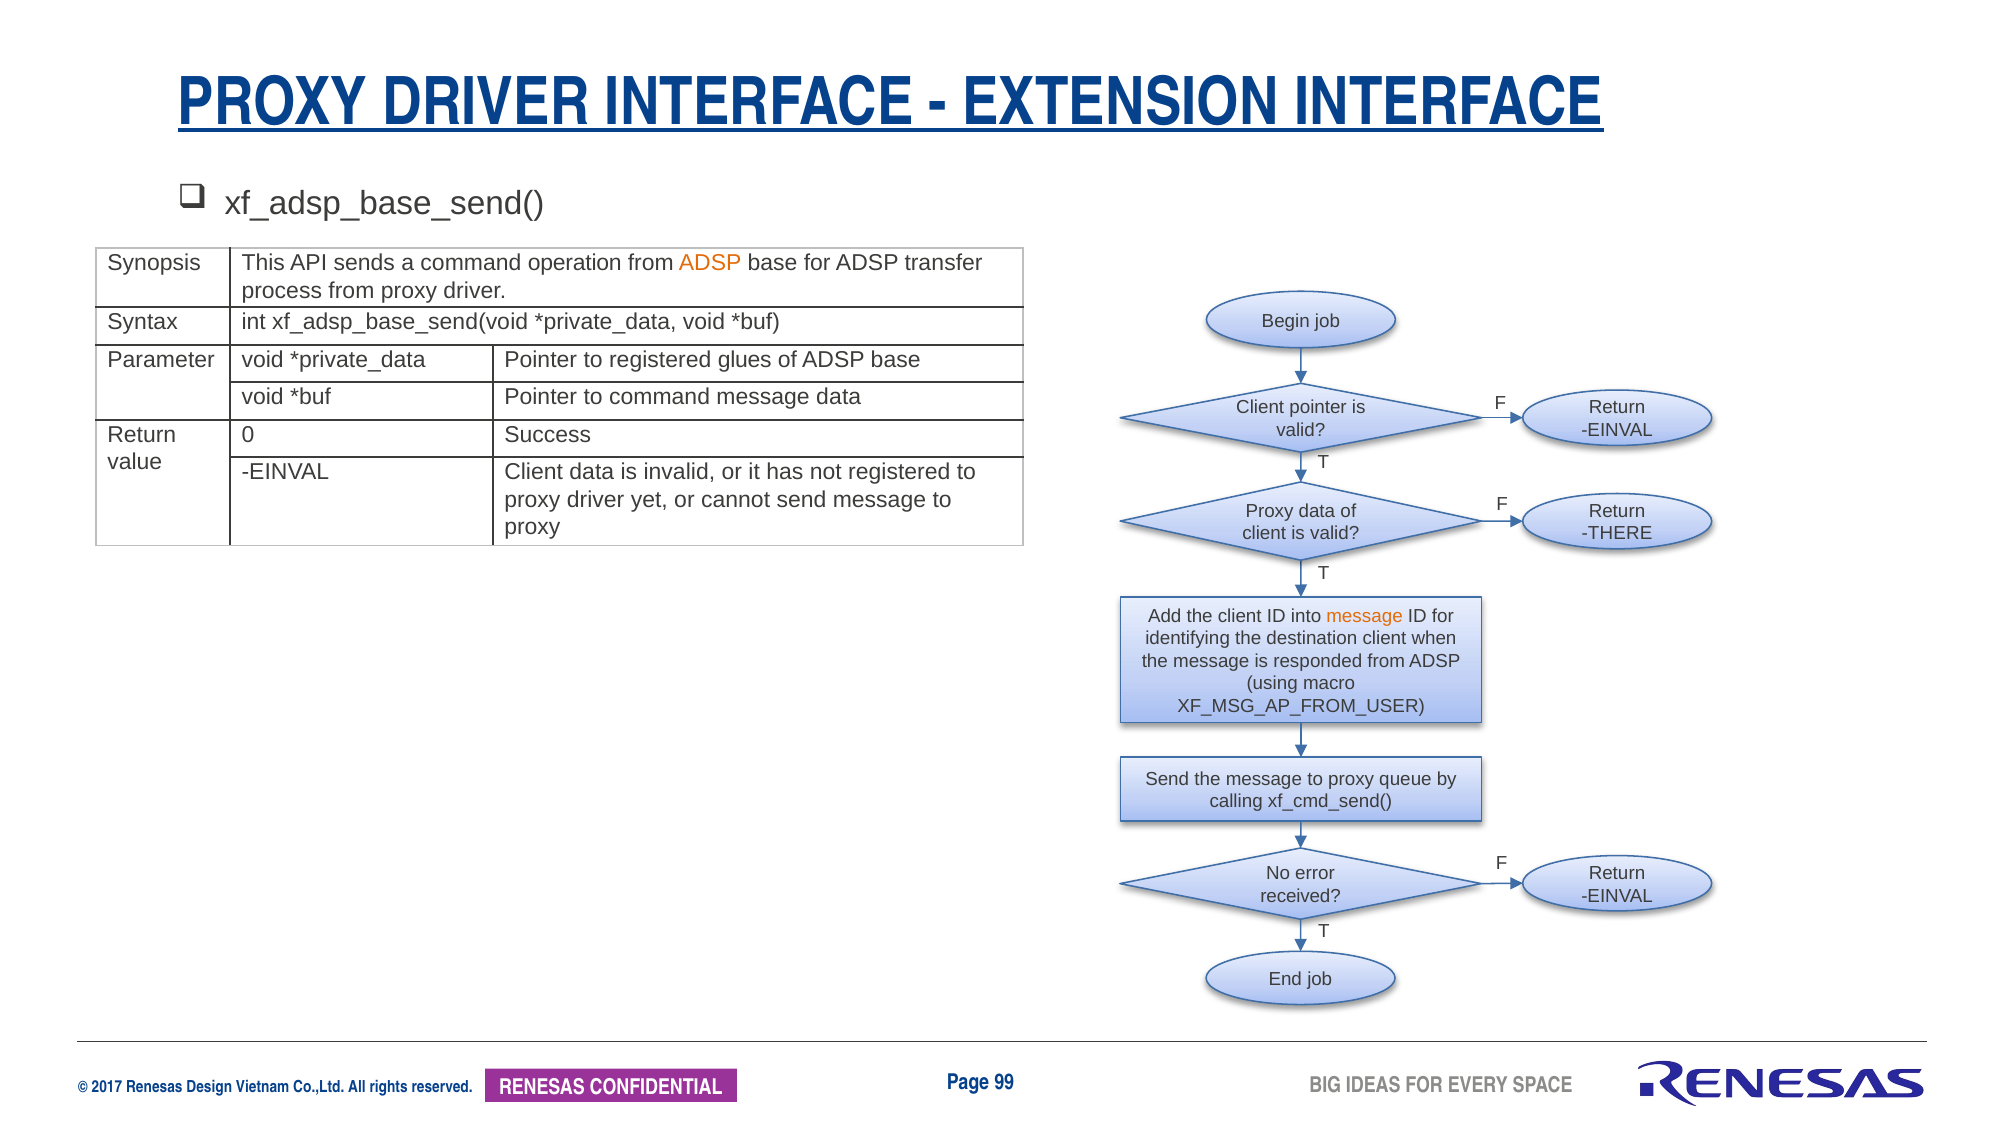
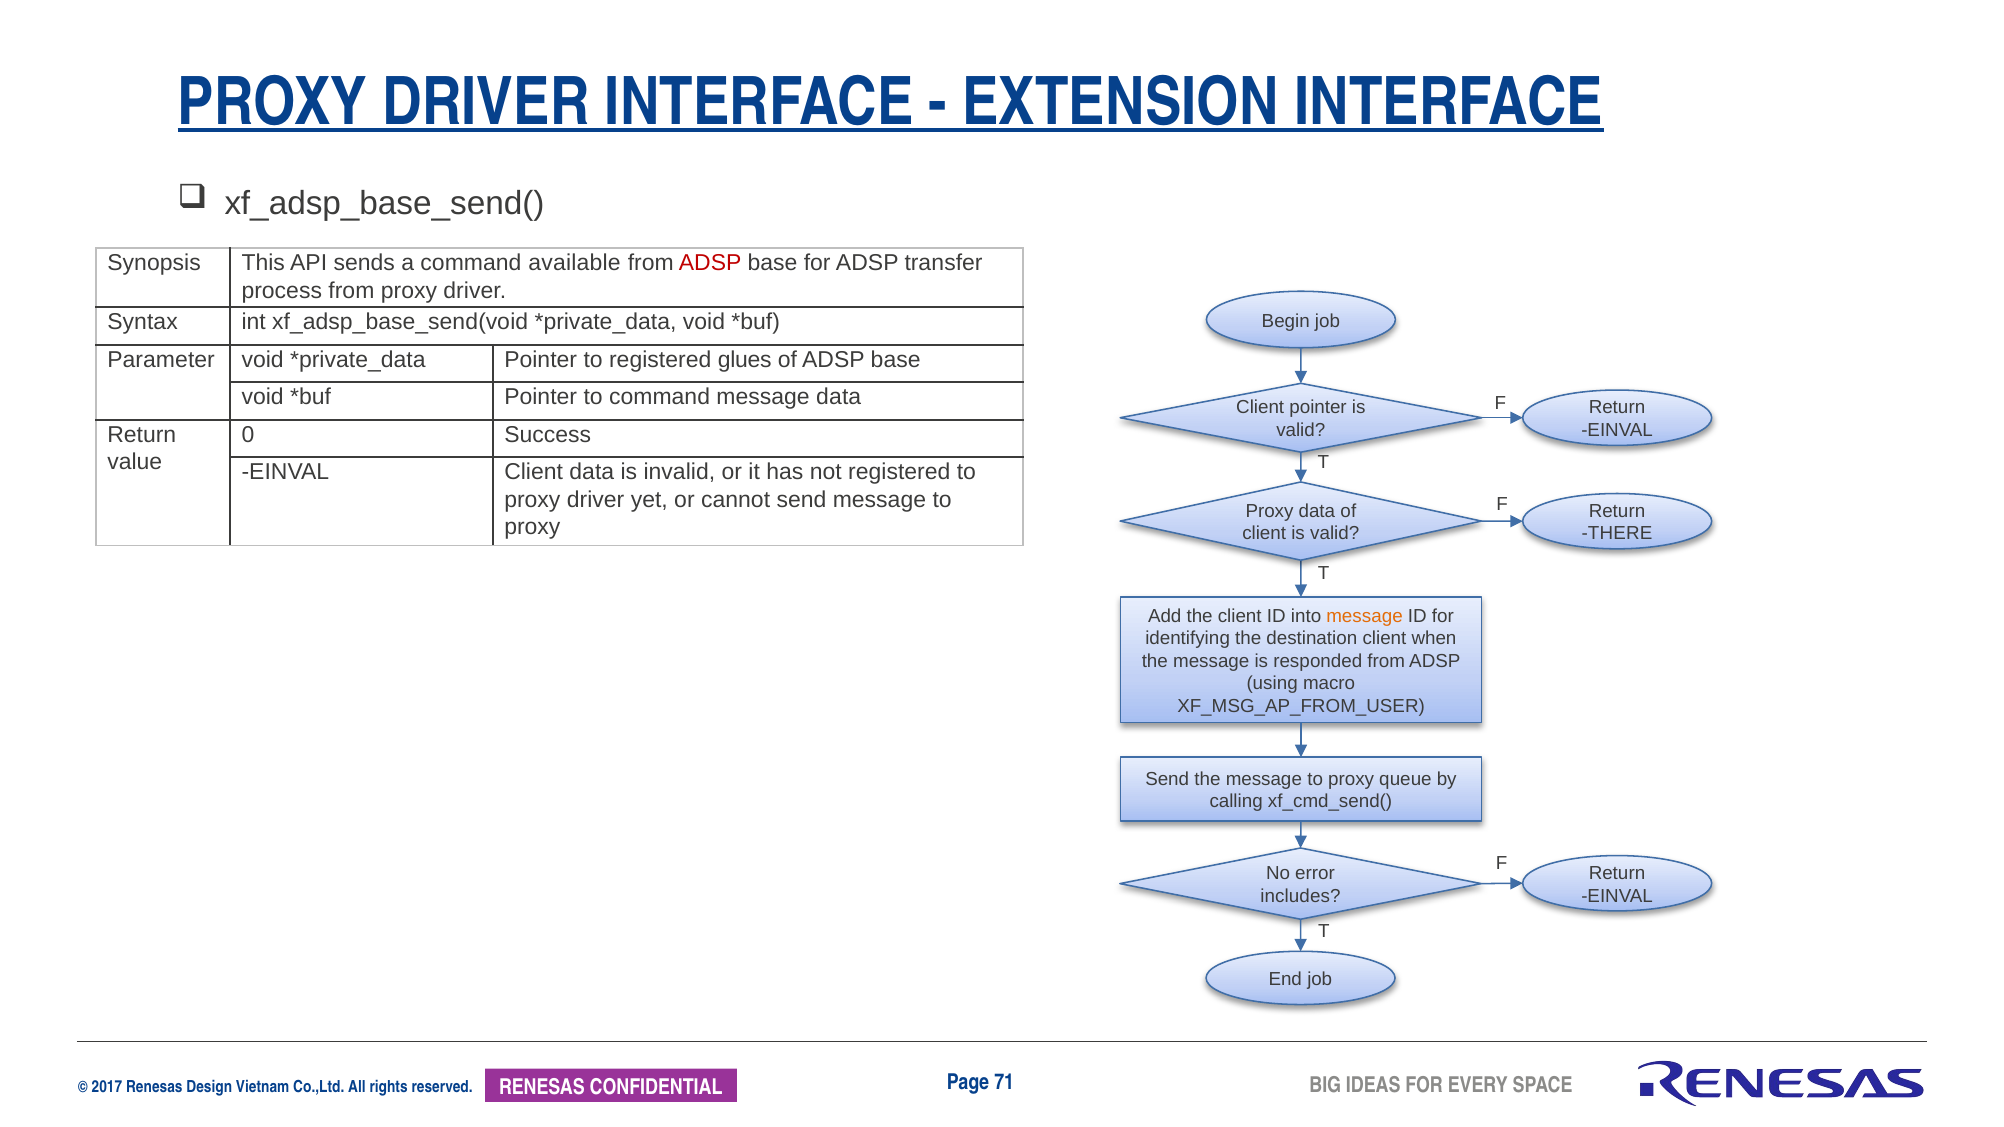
operation: operation -> available
ADSP at (710, 263) colour: orange -> red
received: received -> includes
99: 99 -> 71
